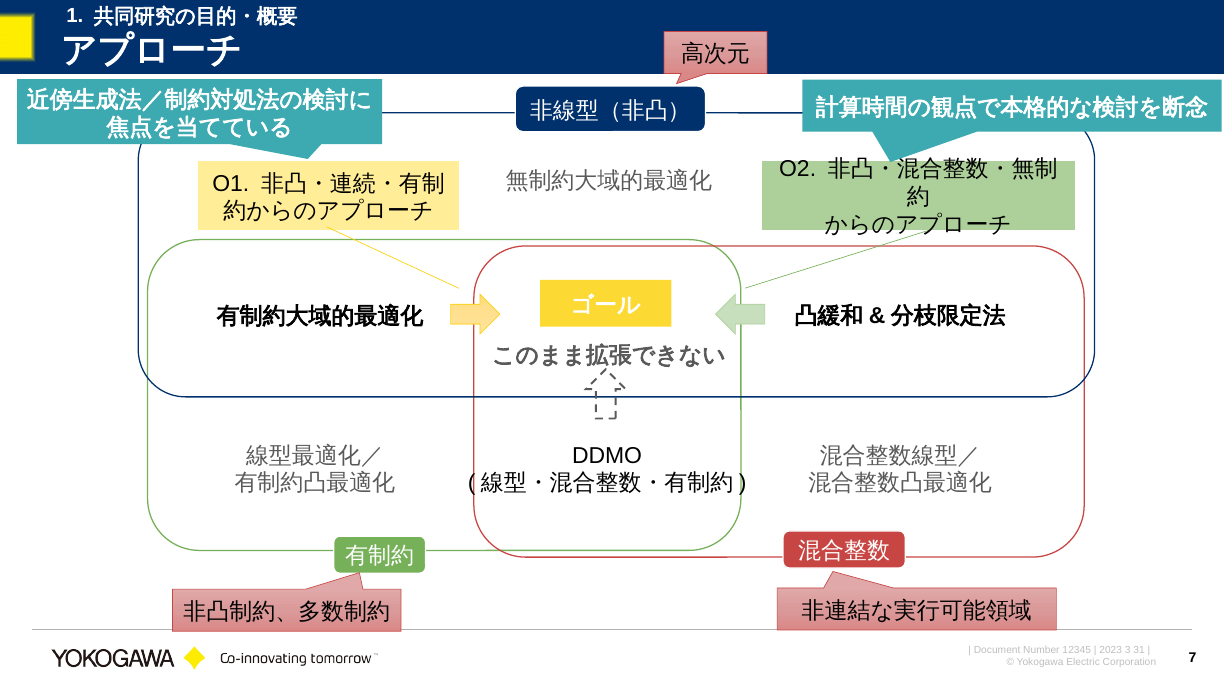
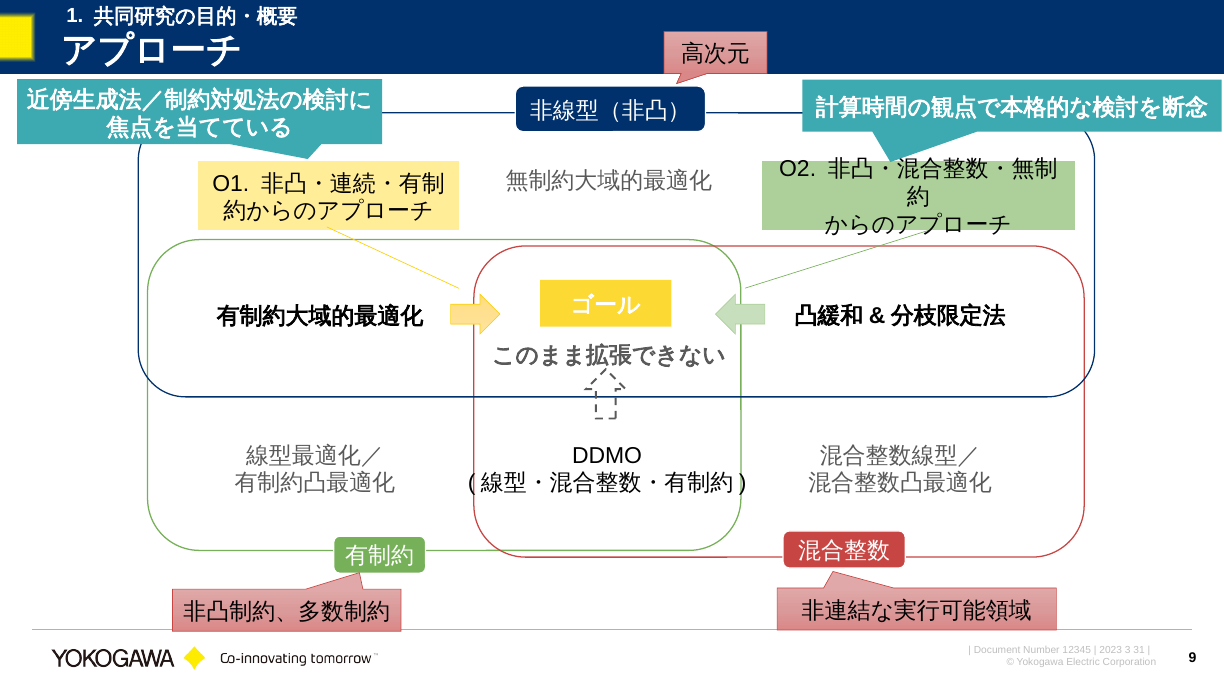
7: 7 -> 9
